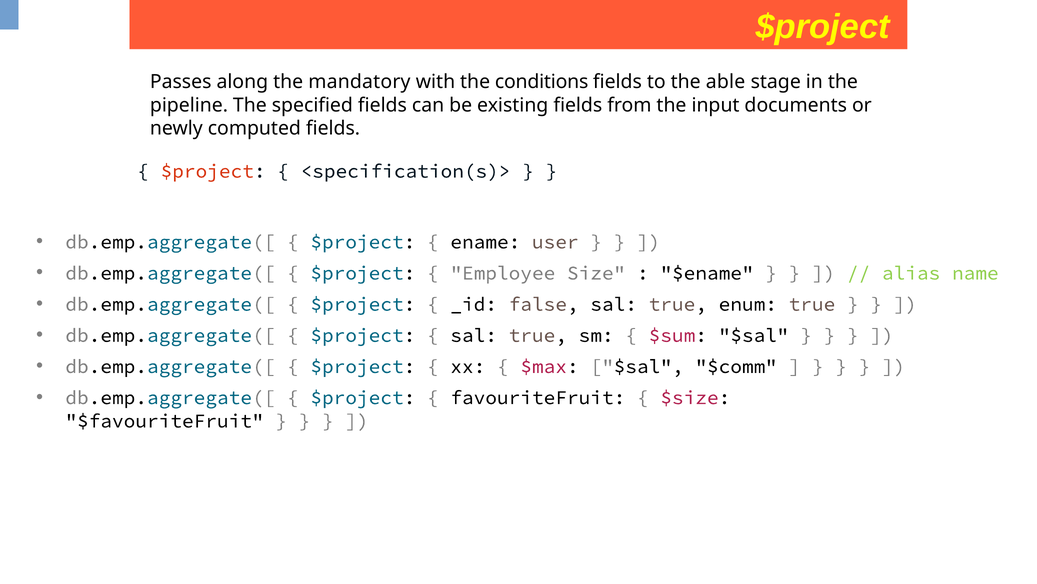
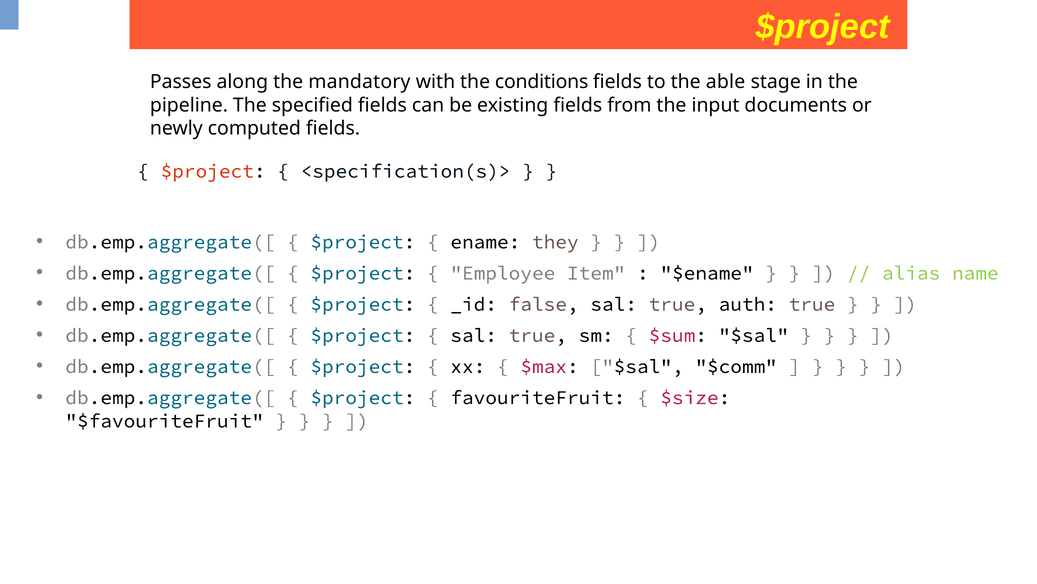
user: user -> they
Size: Size -> Item
enum: enum -> auth
